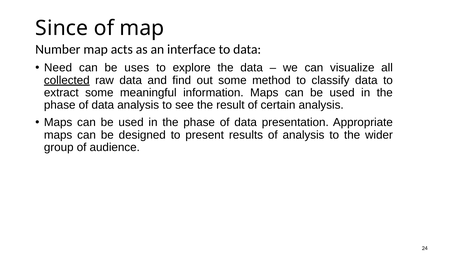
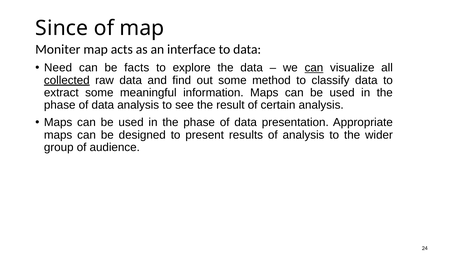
Number: Number -> Moniter
uses: uses -> facts
can at (314, 68) underline: none -> present
